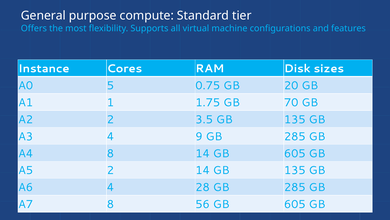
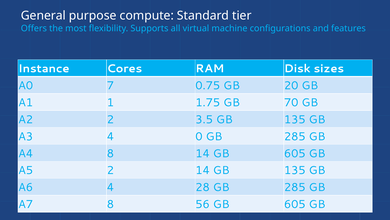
5: 5 -> 7
9: 9 -> 0
